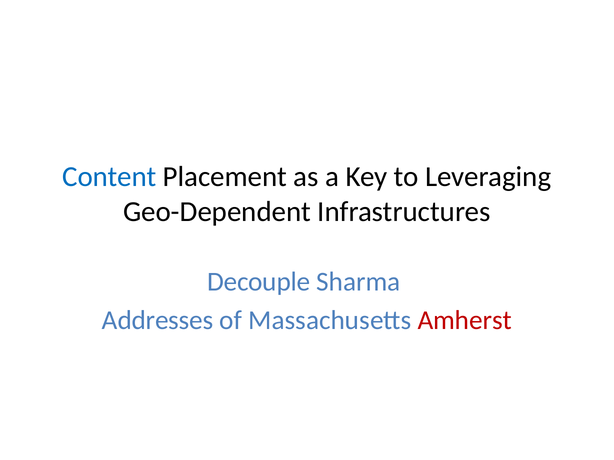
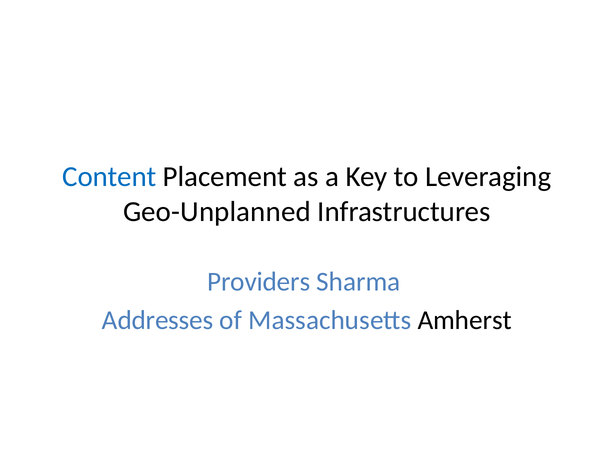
Geo-Dependent: Geo-Dependent -> Geo-Unplanned
Decouple: Decouple -> Providers
Amherst colour: red -> black
